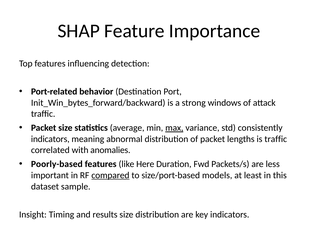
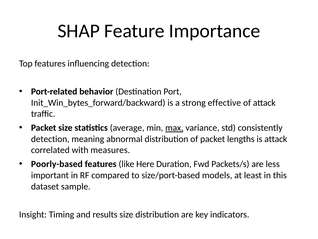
windows: windows -> effective
indicators at (50, 139): indicators -> detection
is traffic: traffic -> attack
anomalies: anomalies -> measures
compared underline: present -> none
